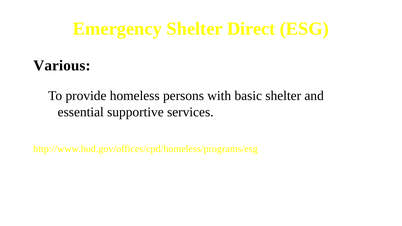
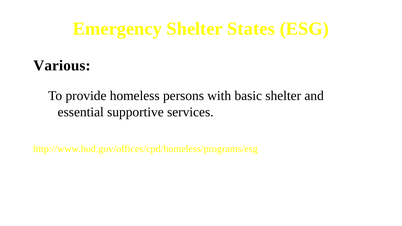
Direct: Direct -> States
